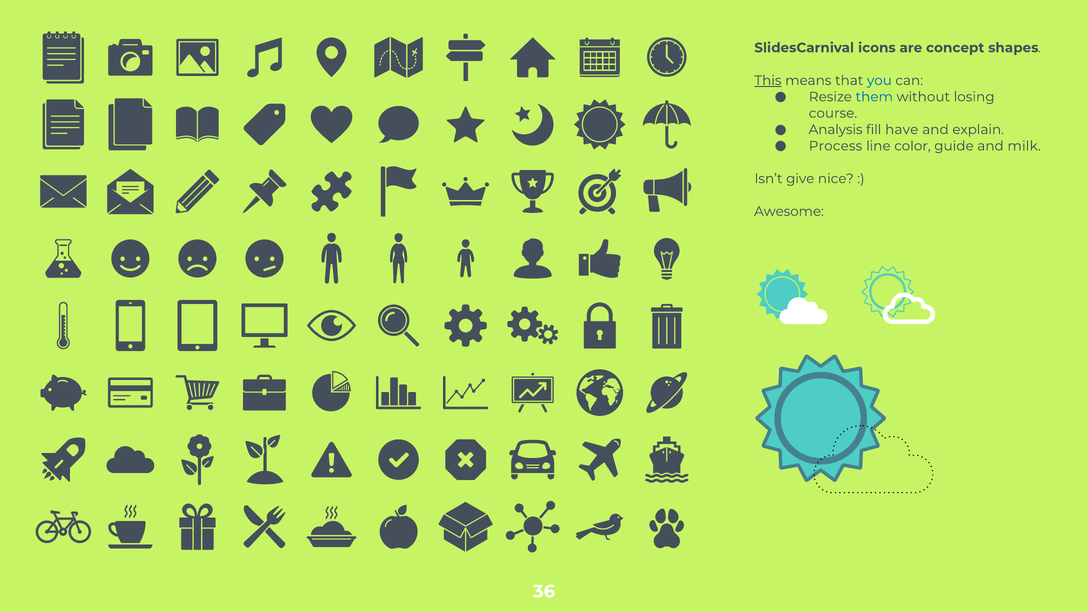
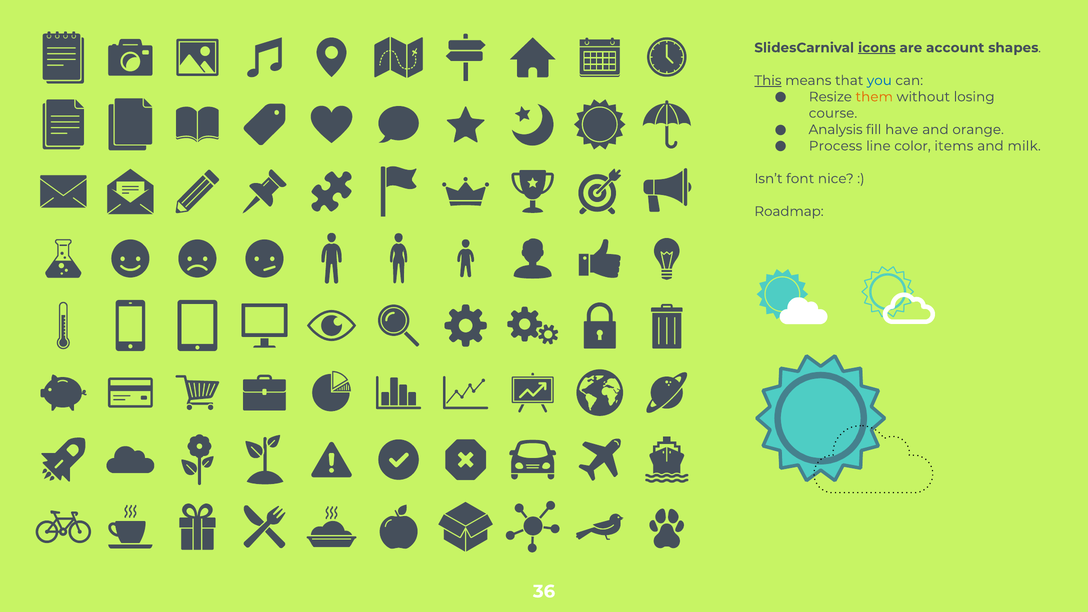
icons underline: none -> present
concept: concept -> account
them colour: blue -> orange
explain: explain -> orange
guide: guide -> items
give: give -> font
Awesome: Awesome -> Roadmap
